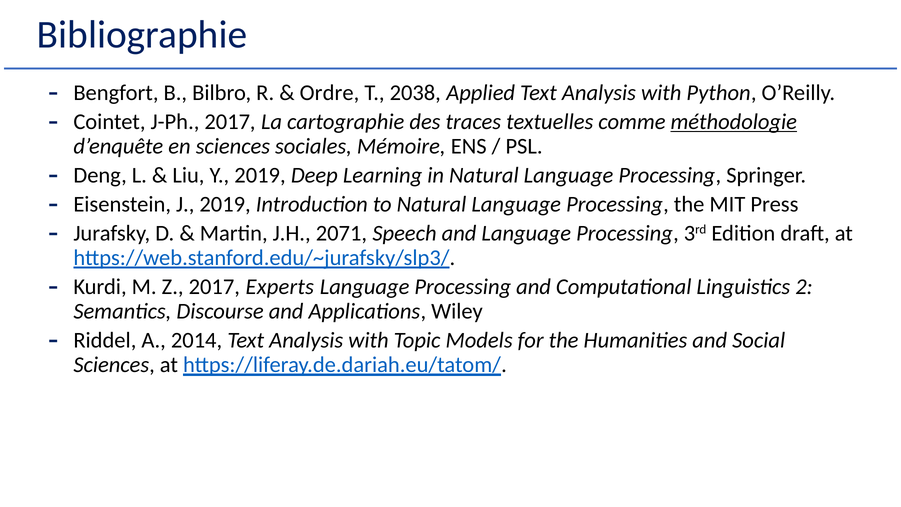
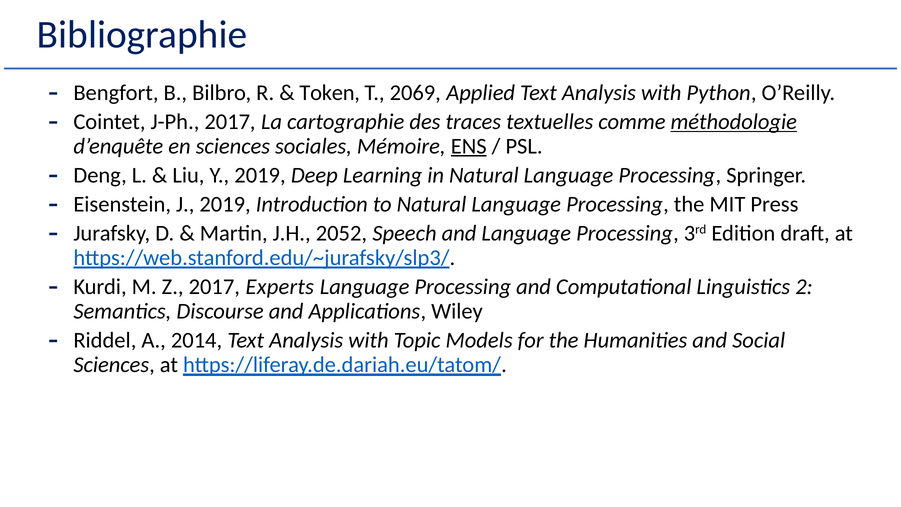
Ordre: Ordre -> Token
2038: 2038 -> 2069
ENS underline: none -> present
2071: 2071 -> 2052
